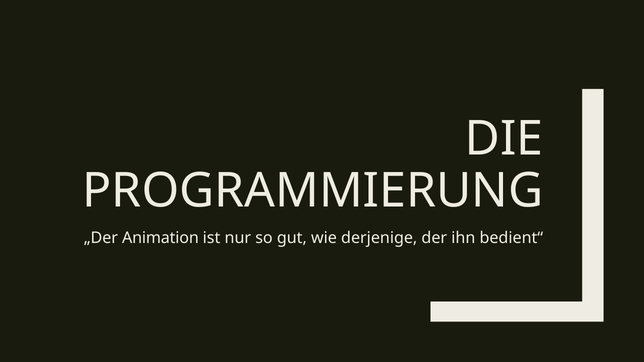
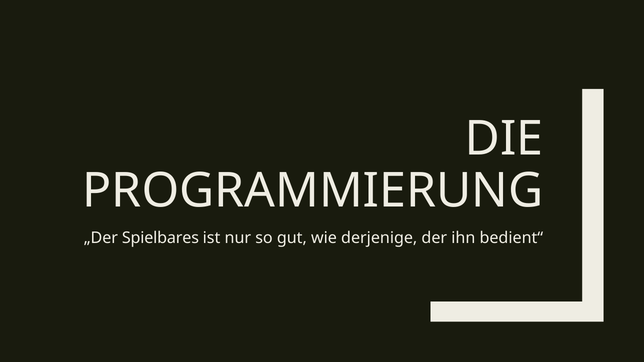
Animation: Animation -> Spielbares
